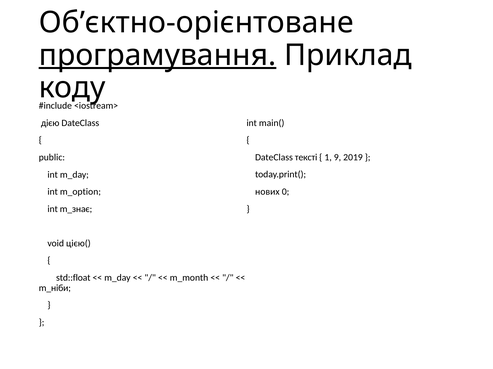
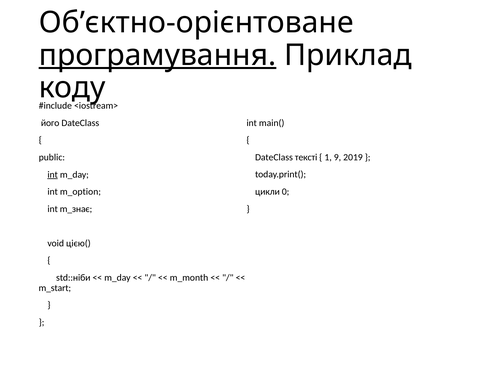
дією: дією -> його
int at (53, 175) underline: none -> present
нових: нових -> цикли
std::float: std::float -> std::ніби
m_ніби: m_ніби -> m_start
